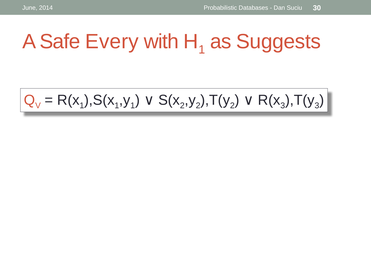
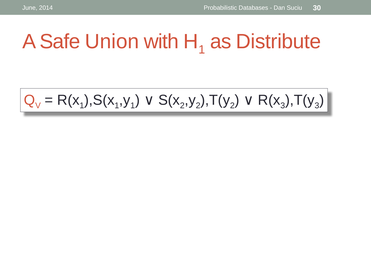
Every: Every -> Union
Suggests: Suggests -> Distribute
